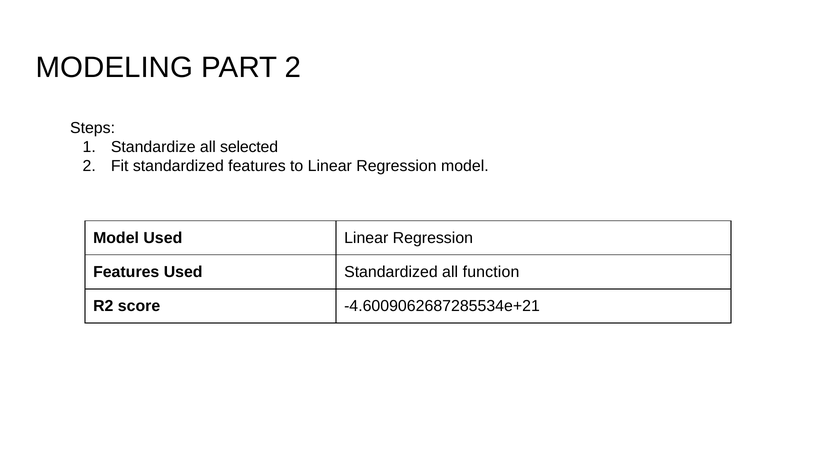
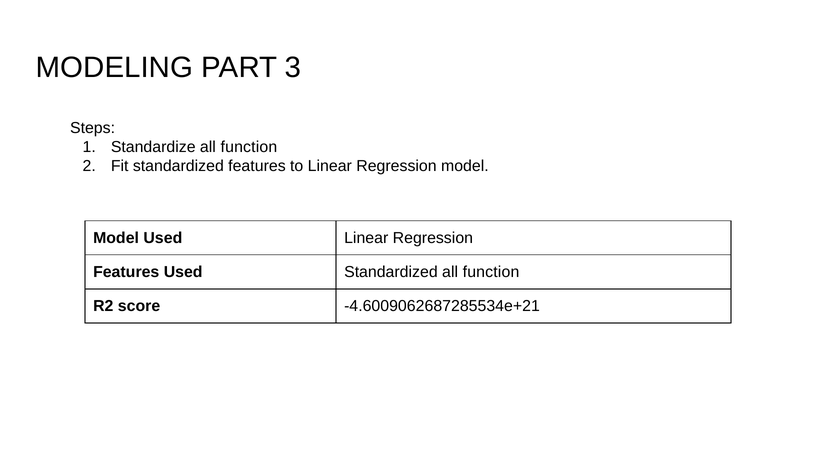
PART 2: 2 -> 3
Standardize all selected: selected -> function
